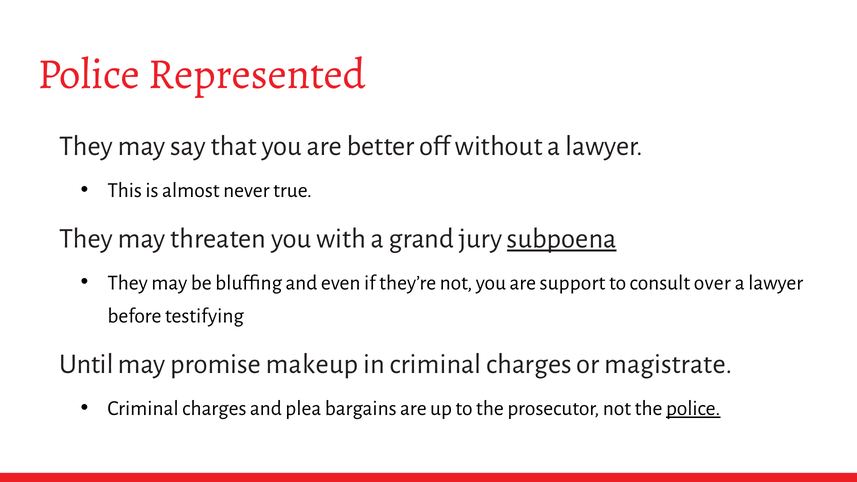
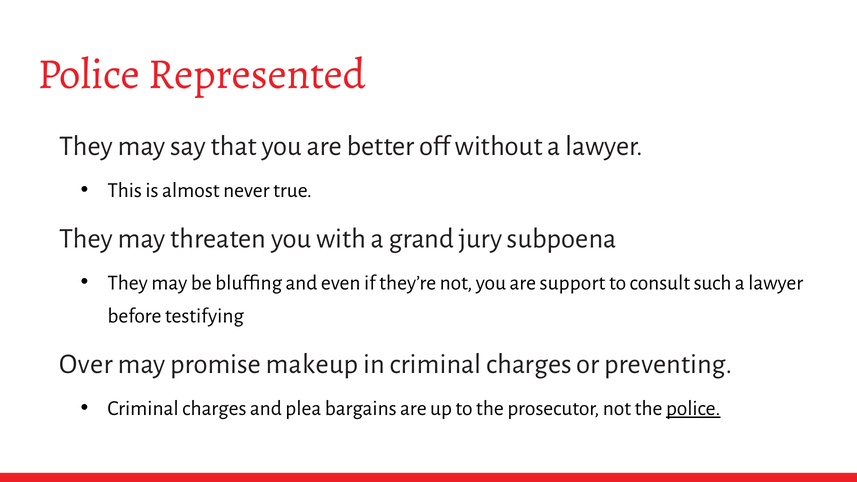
subpoena underline: present -> none
over: over -> such
Until: Until -> Over
magistrate: magistrate -> preventing
